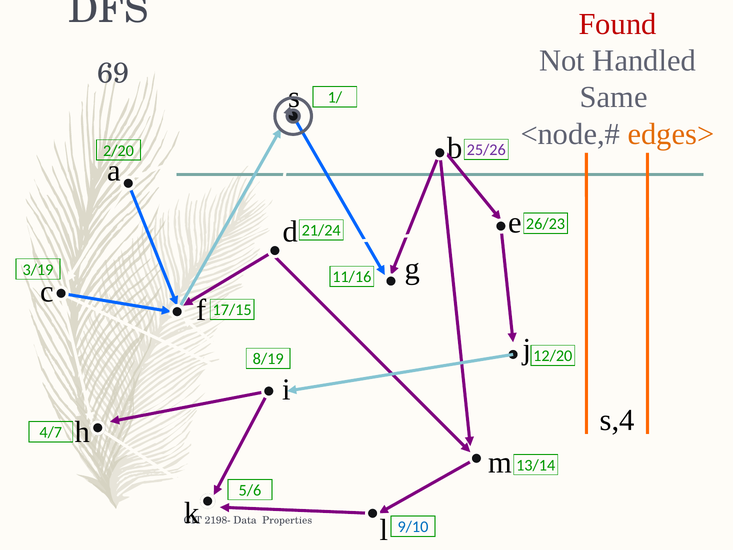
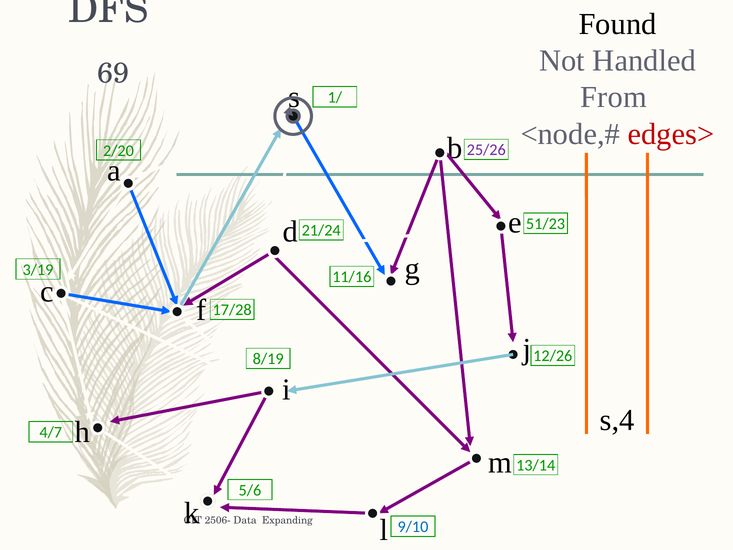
Found colour: red -> black
Same: Same -> From
edges> colour: orange -> red
26/23: 26/23 -> 51/23
17/15: 17/15 -> 17/28
12/20: 12/20 -> 12/26
2198-: 2198- -> 2506-
Properties: Properties -> Expanding
